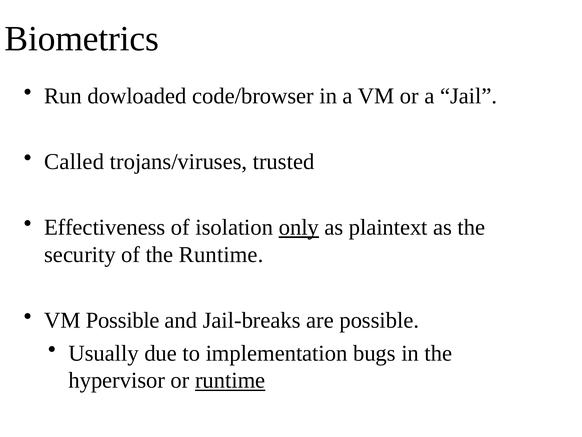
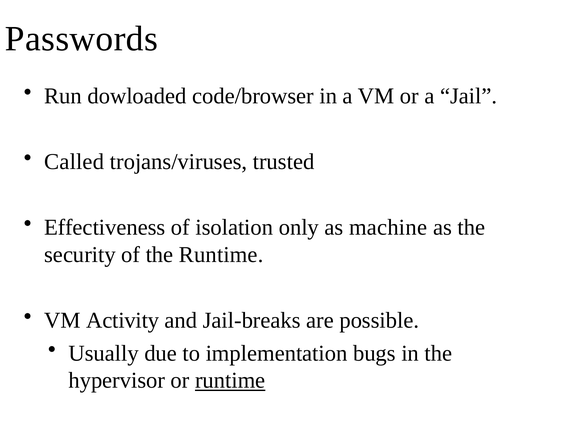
Biometrics: Biometrics -> Passwords
only underline: present -> none
plaintext: plaintext -> machine
VM Possible: Possible -> Activity
